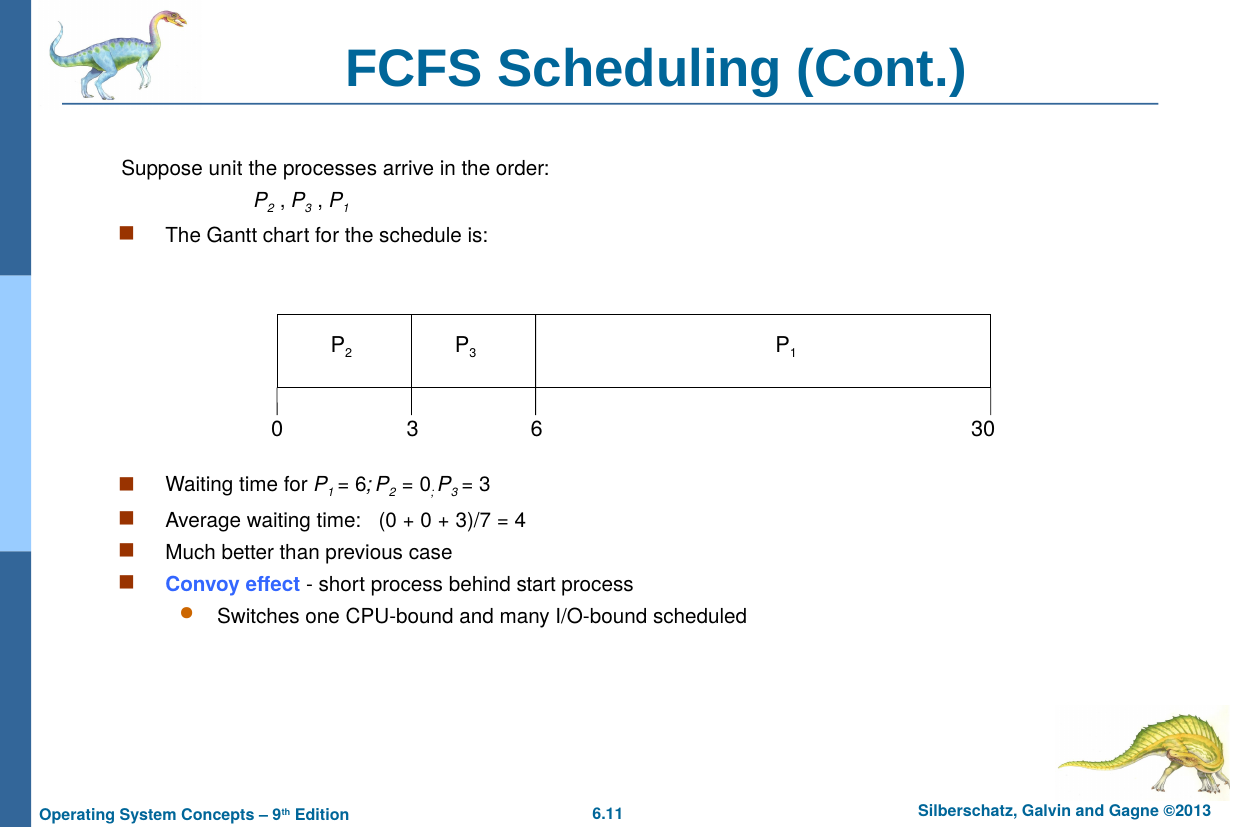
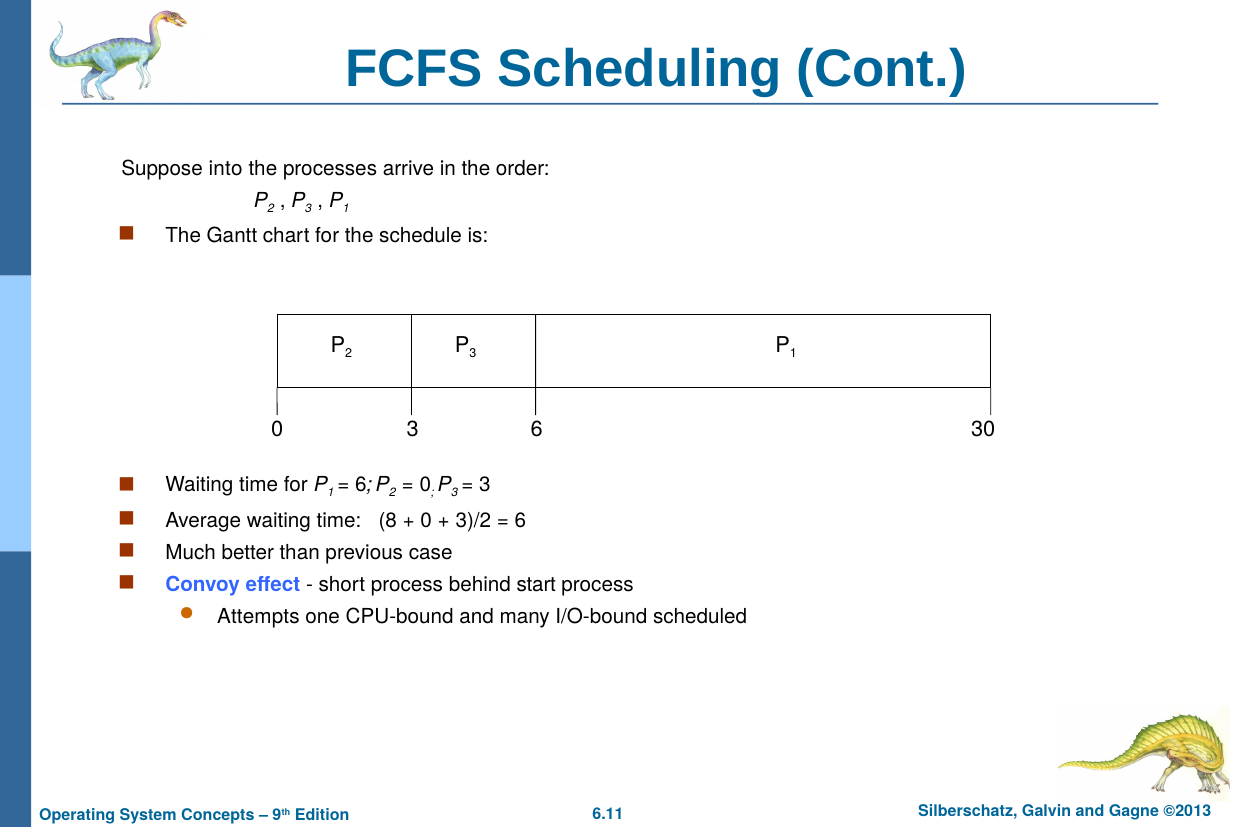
unit: unit -> into
time 0: 0 -> 8
3)/7: 3)/7 -> 3)/2
4 at (520, 521): 4 -> 6
Switches: Switches -> Attempts
